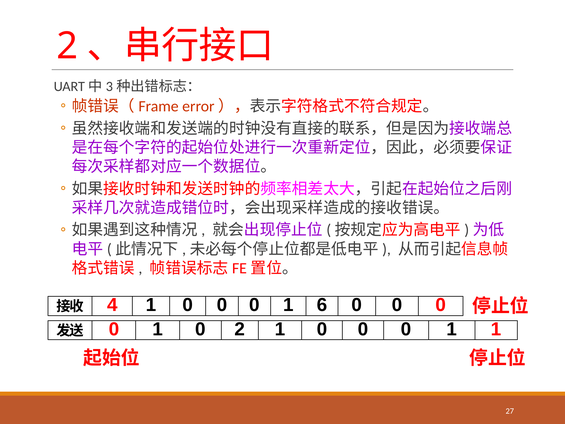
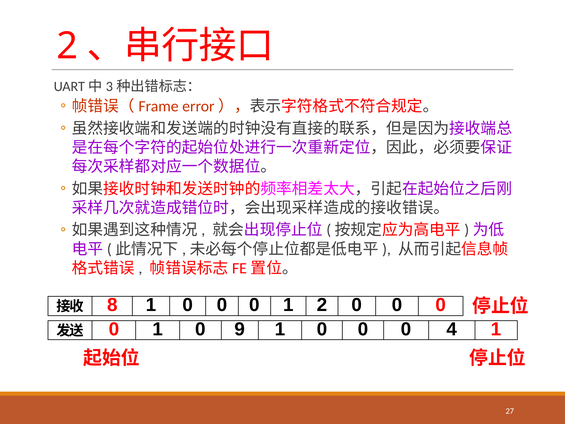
4: 4 -> 8
1 6: 6 -> 2
0 2: 2 -> 9
1 at (452, 329): 1 -> 4
